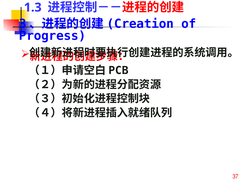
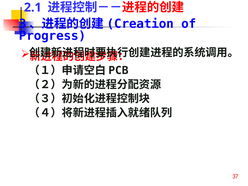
1.3: 1.3 -> 2.1
